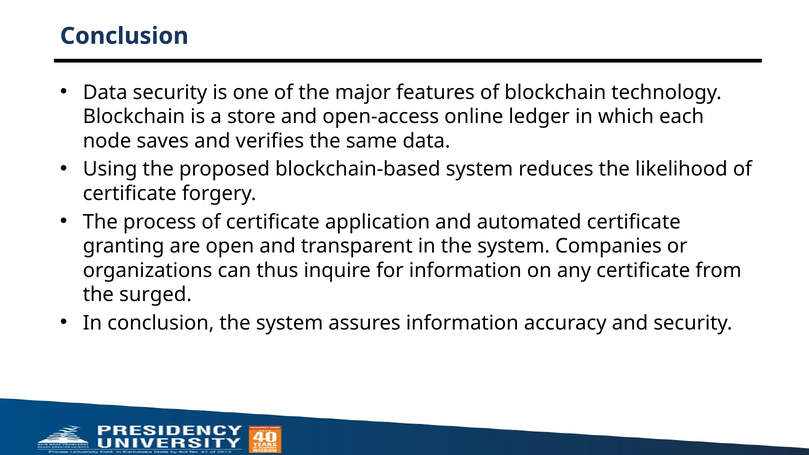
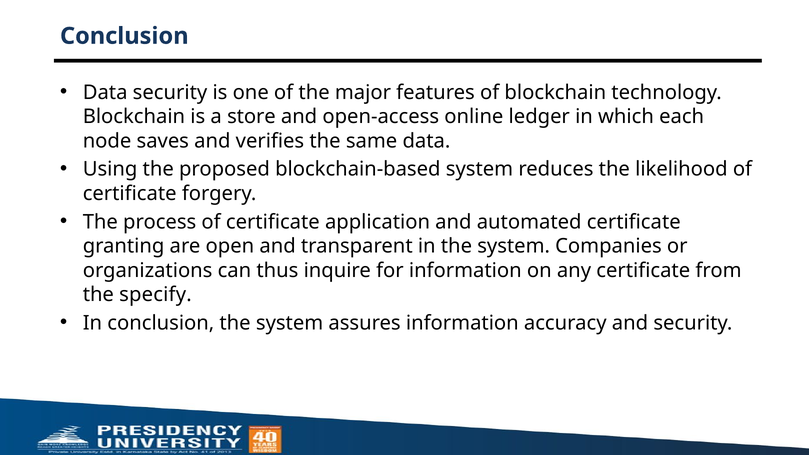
surged: surged -> specify
